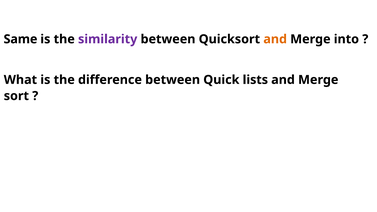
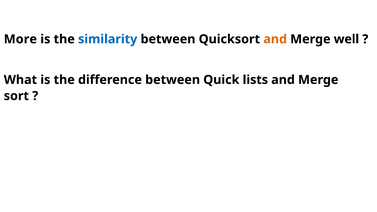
Same: Same -> More
similarity colour: purple -> blue
into: into -> well
